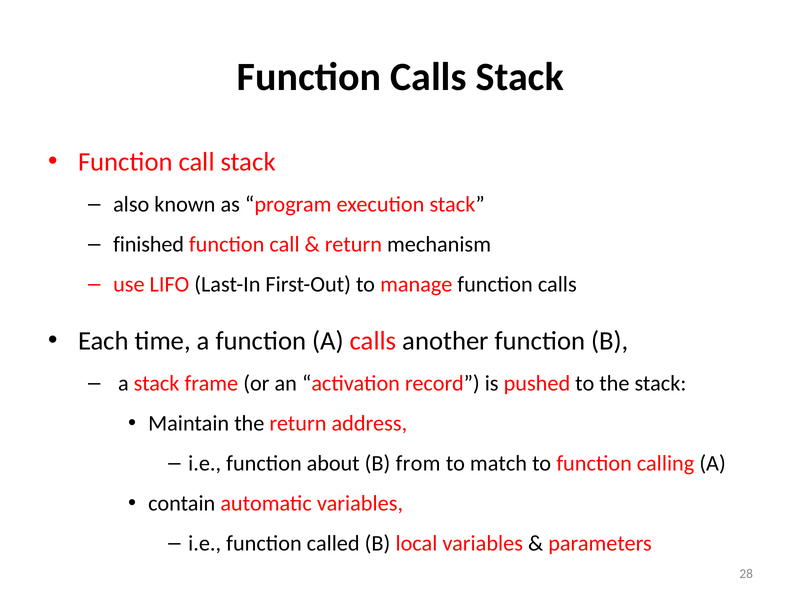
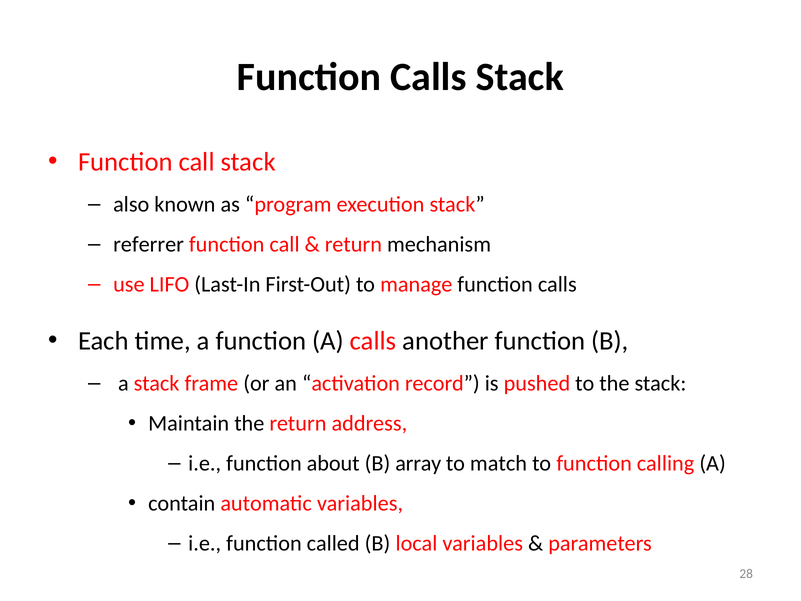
finished: finished -> referrer
from: from -> array
